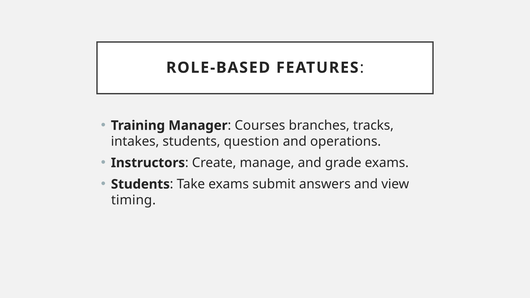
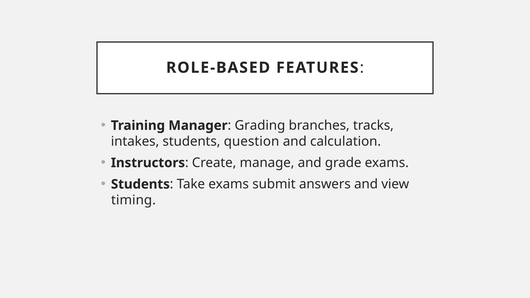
Courses: Courses -> Grading
operations: operations -> calculation
